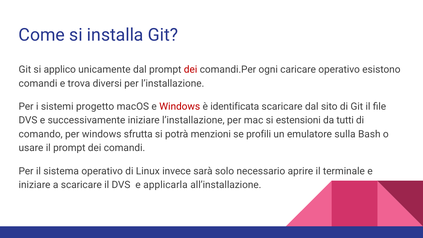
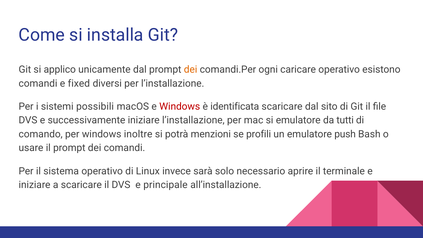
dei at (191, 70) colour: red -> orange
trova: trova -> fixed
progetto: progetto -> possibili
si estensioni: estensioni -> emulatore
sfrutta: sfrutta -> inoltre
sulla: sulla -> push
applicarla: applicarla -> principale
